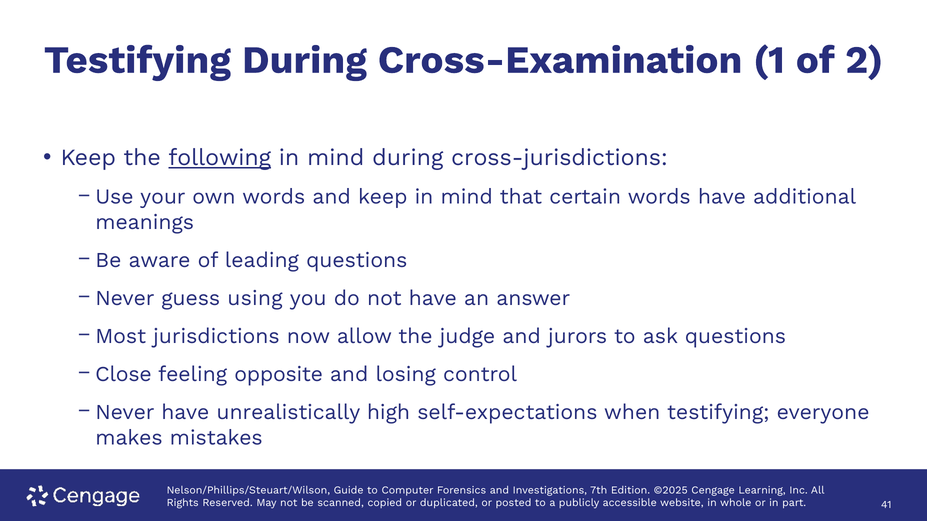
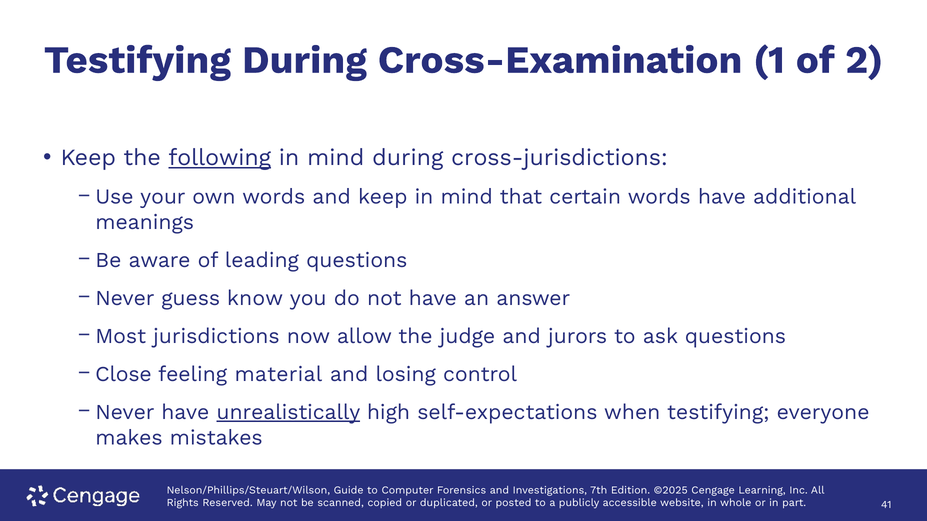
using: using -> know
opposite: opposite -> material
unrealistically underline: none -> present
